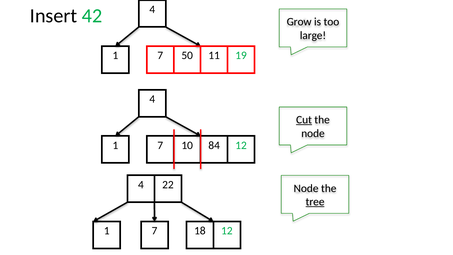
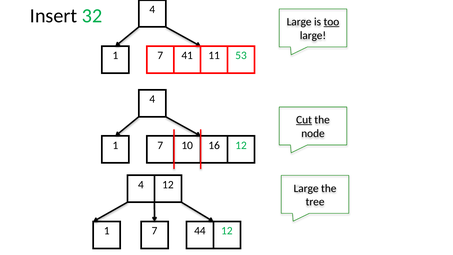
42: 42 -> 32
Grow at (299, 22): Grow -> Large
too underline: none -> present
50: 50 -> 41
19: 19 -> 53
84: 84 -> 16
4 22: 22 -> 12
Node at (306, 188): Node -> Large
tree underline: present -> none
18: 18 -> 44
